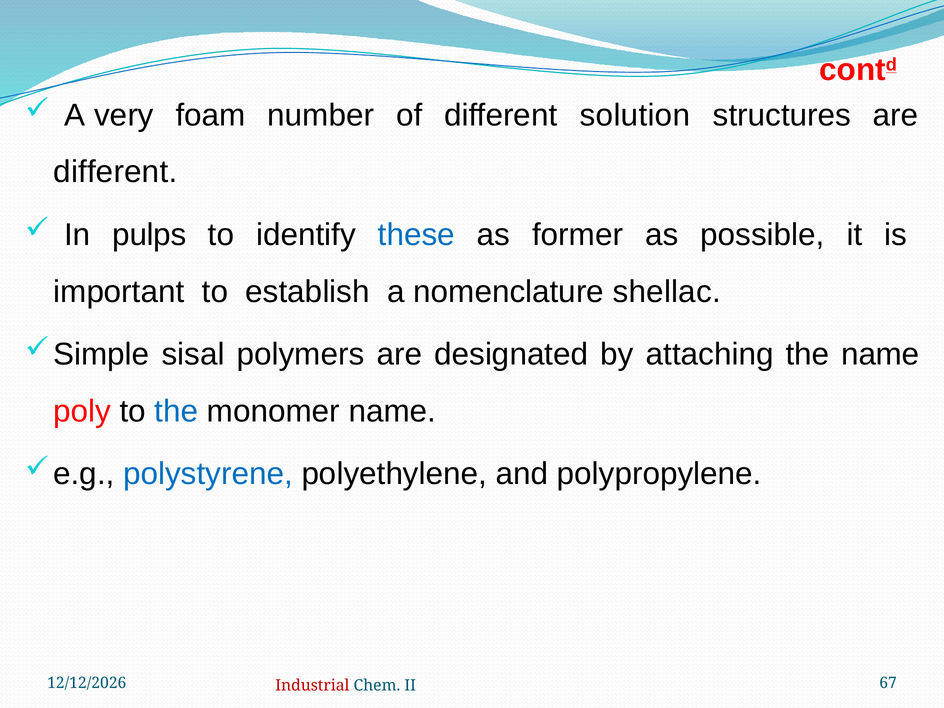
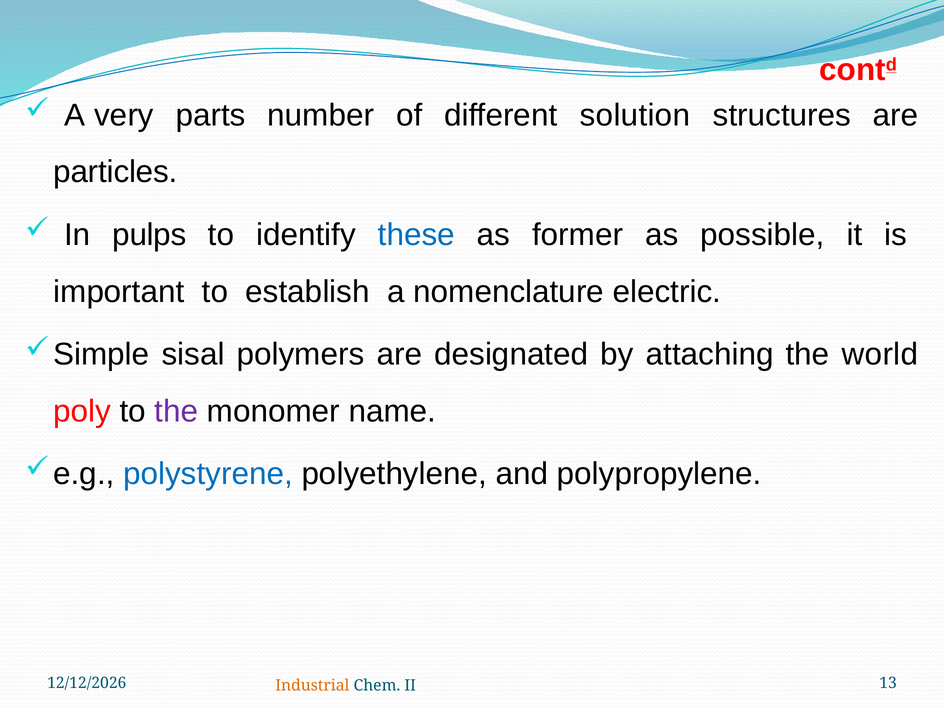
foam: foam -> parts
different at (115, 172): different -> particles
shellac: shellac -> electric
the name: name -> world
the at (176, 411) colour: blue -> purple
Industrial colour: red -> orange
67: 67 -> 13
